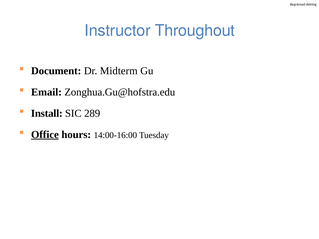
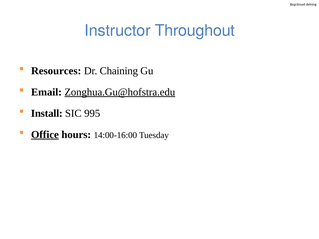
Document: Document -> Resources
Midterm: Midterm -> Chaining
Zonghua.Gu@hofstra.edu underline: none -> present
289: 289 -> 995
